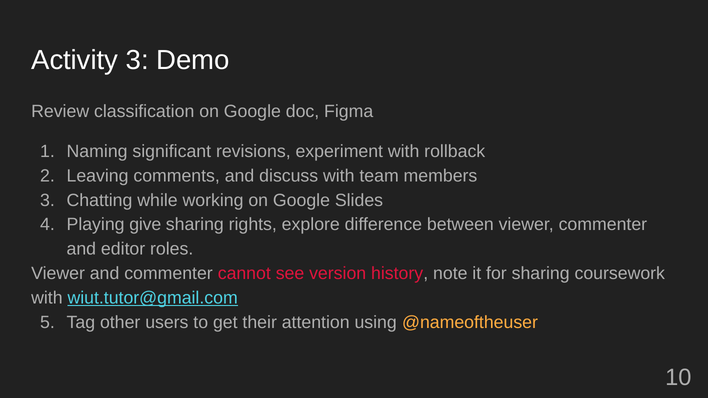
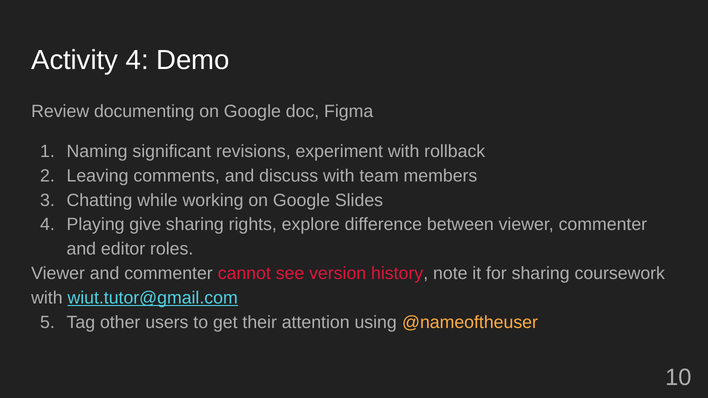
Activity 3: 3 -> 4
classification: classification -> documenting
